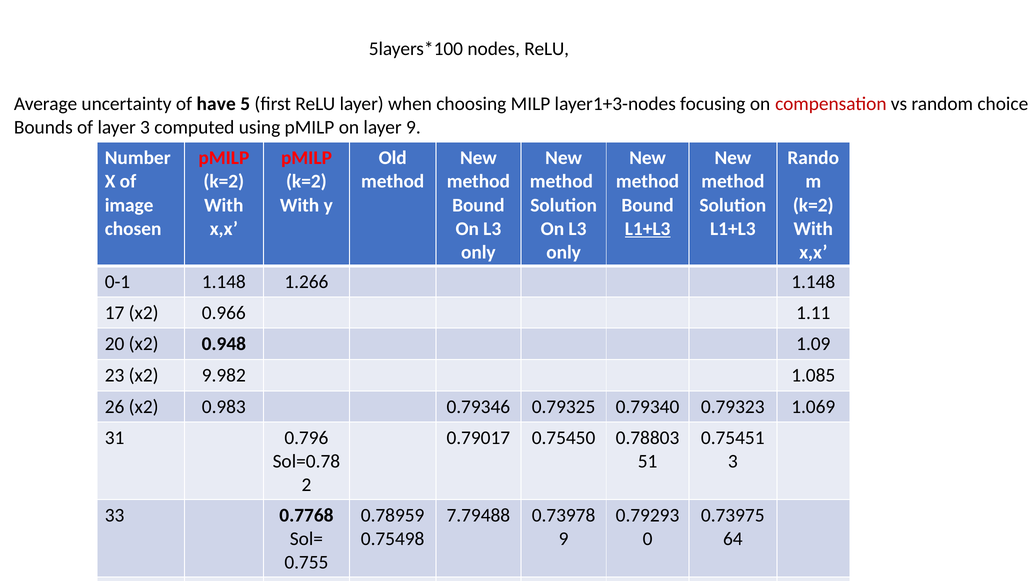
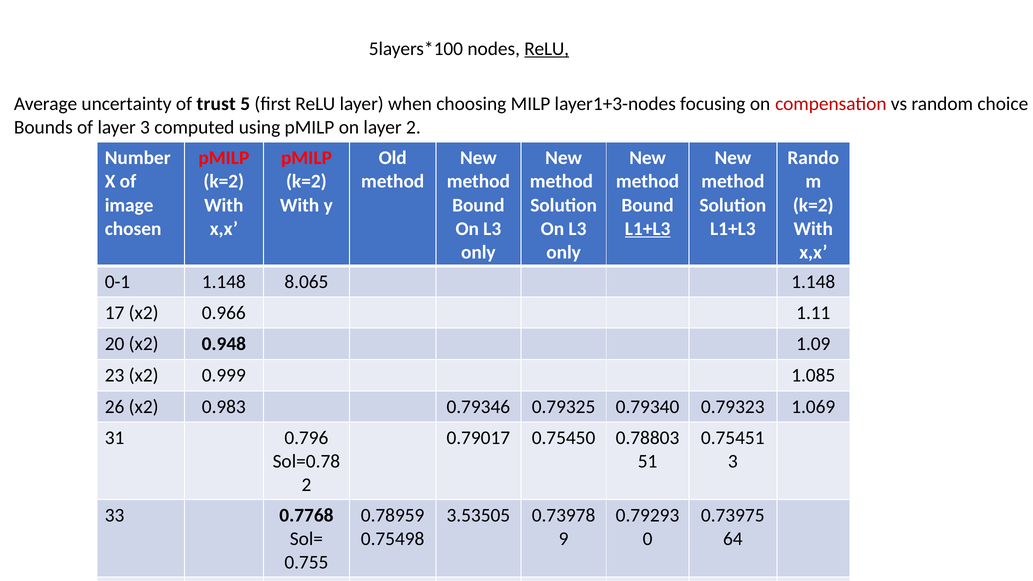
ReLU at (547, 49) underline: none -> present
have: have -> trust
layer 9: 9 -> 2
1.266: 1.266 -> 8.065
9.982: 9.982 -> 0.999
7.79488: 7.79488 -> 3.53505
